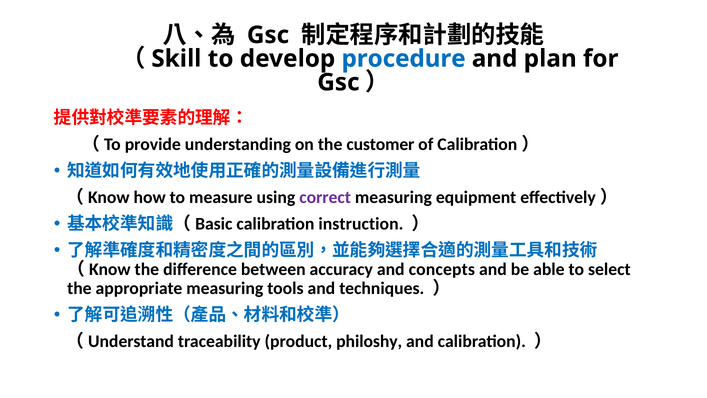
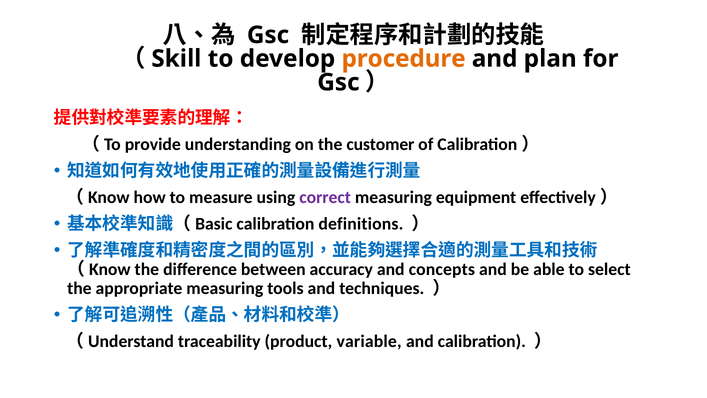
procedure colour: blue -> orange
instruction: instruction -> definitions
philoshy: philoshy -> variable
